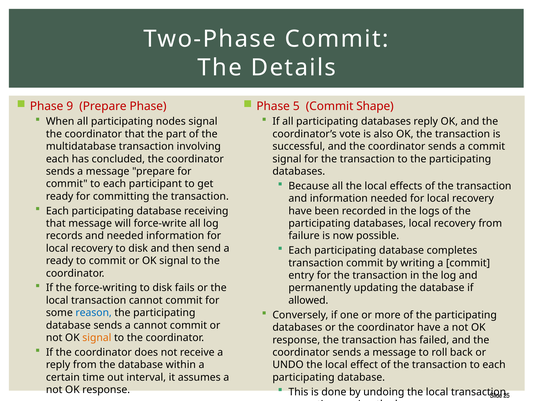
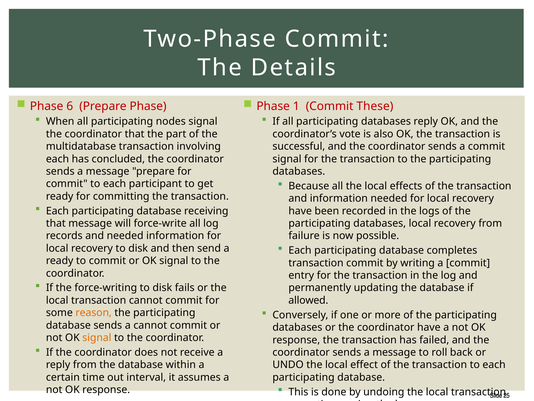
9: 9 -> 6
5: 5 -> 1
Shape: Shape -> These
reason colour: blue -> orange
